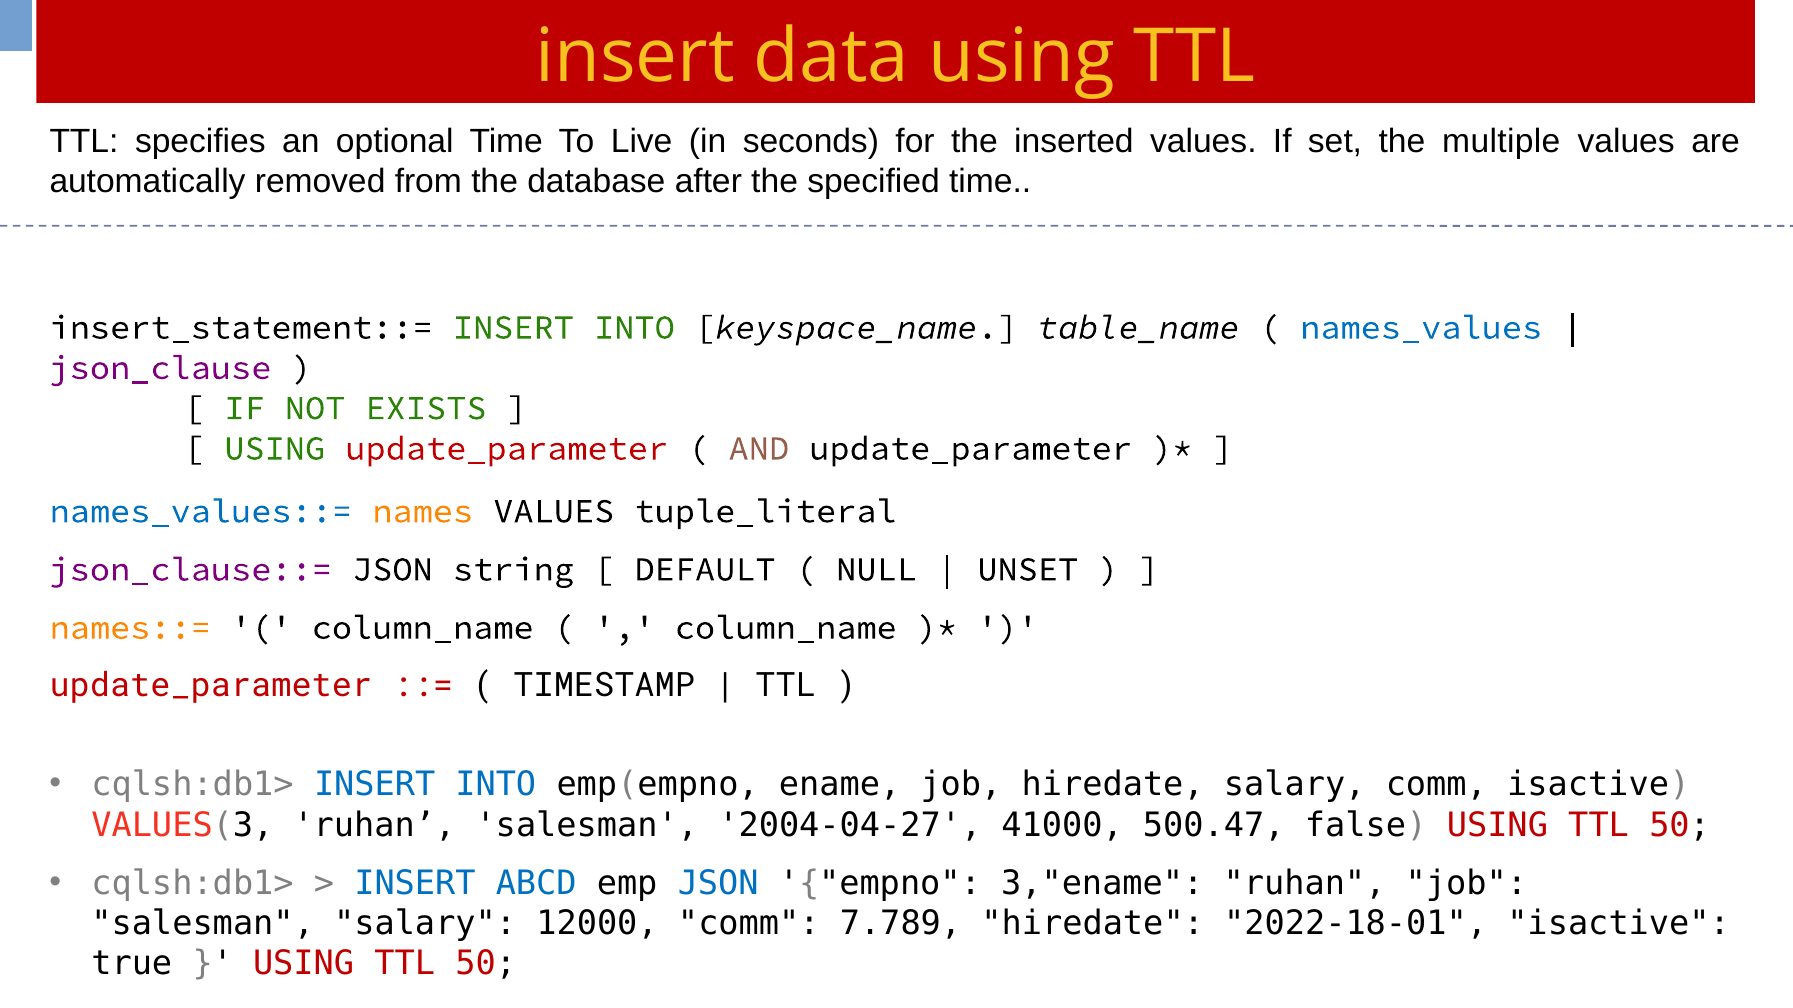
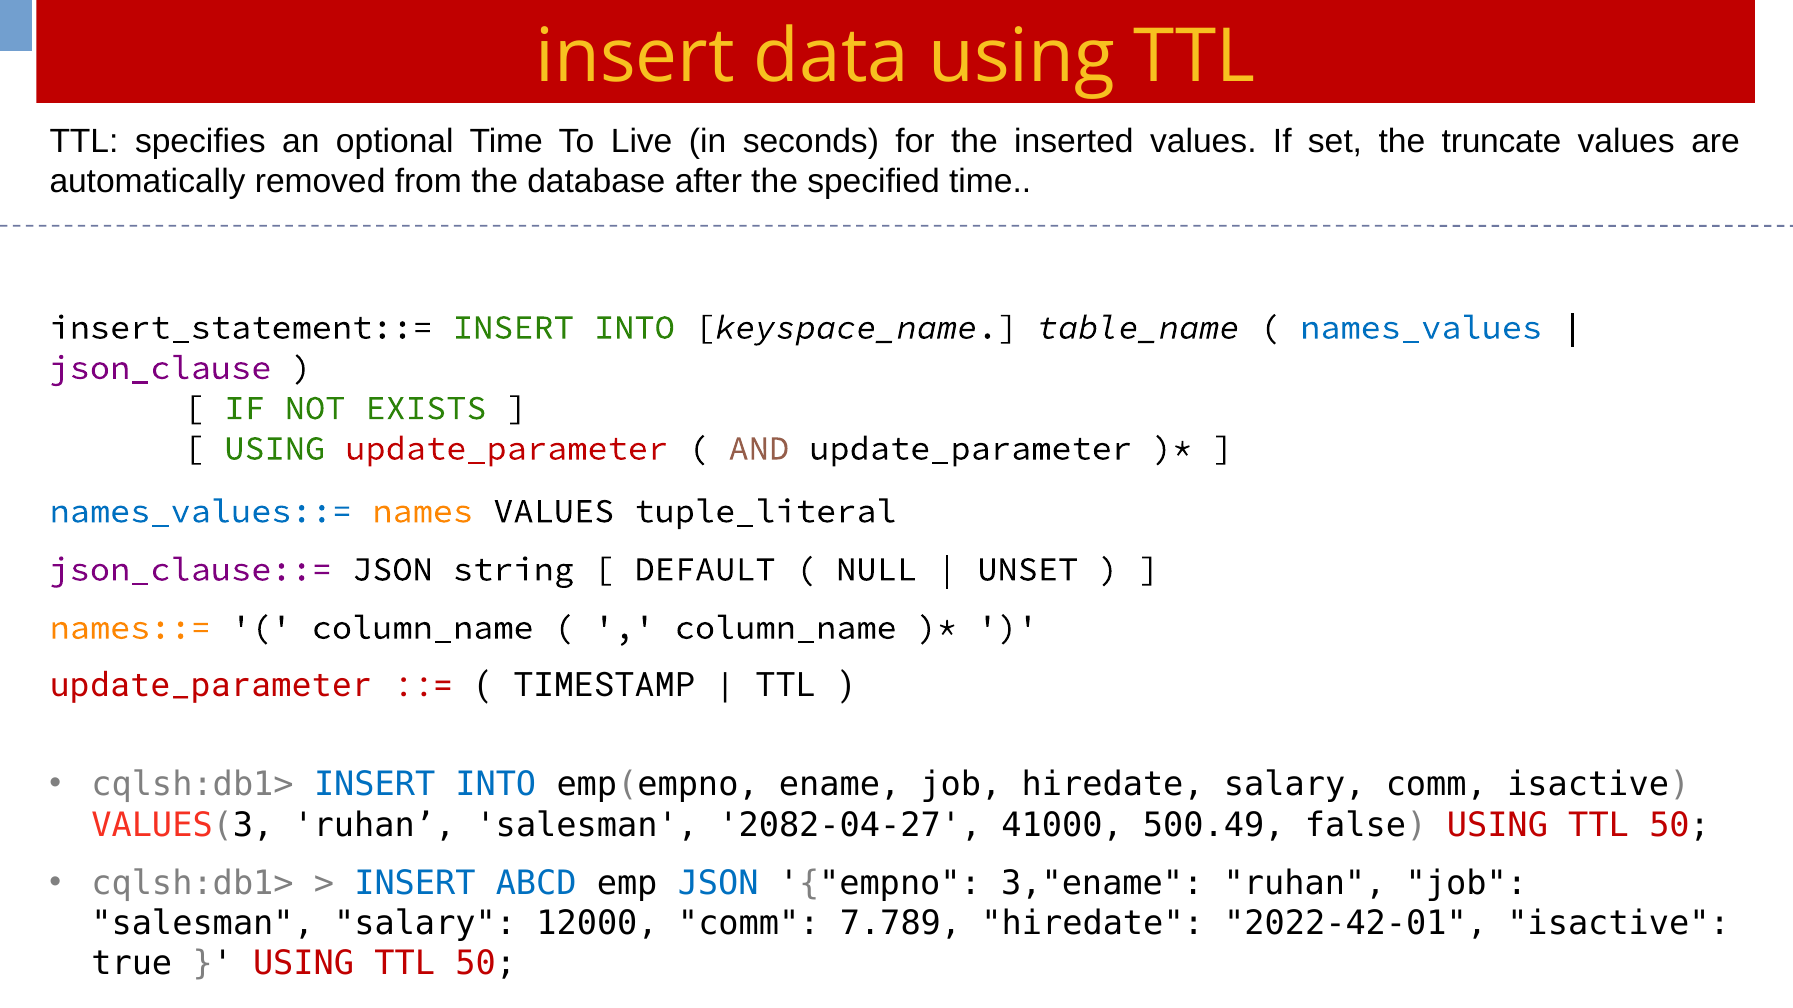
multiple: multiple -> truncate
2004-04-27: 2004-04-27 -> 2082-04-27
500.47: 500.47 -> 500.49
2022-18-01: 2022-18-01 -> 2022-42-01
